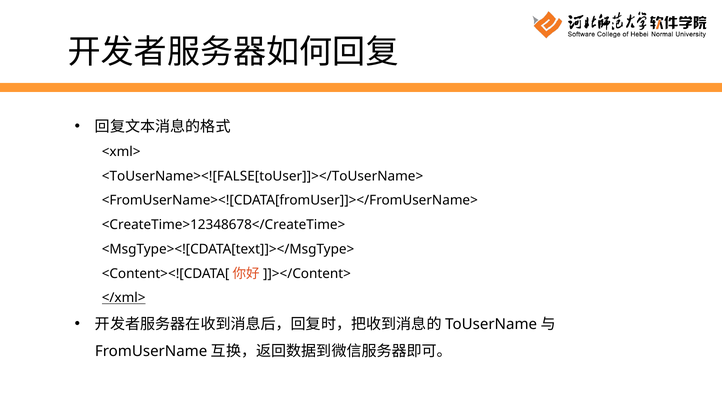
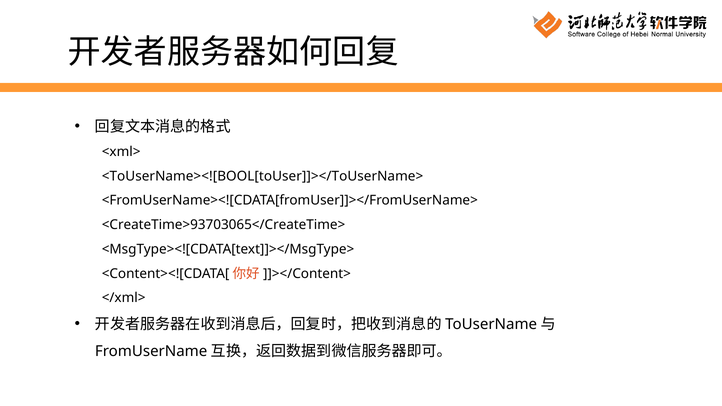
<ToUserName><![FALSE[toUser]]></ToUserName>: <ToUserName><![FALSE[toUser]]></ToUserName> -> <ToUserName><![BOOL[toUser]]></ToUserName>
<CreateTime>12348678</CreateTime>: <CreateTime>12348678</CreateTime> -> <CreateTime>93703065</CreateTime>
</xml> underline: present -> none
